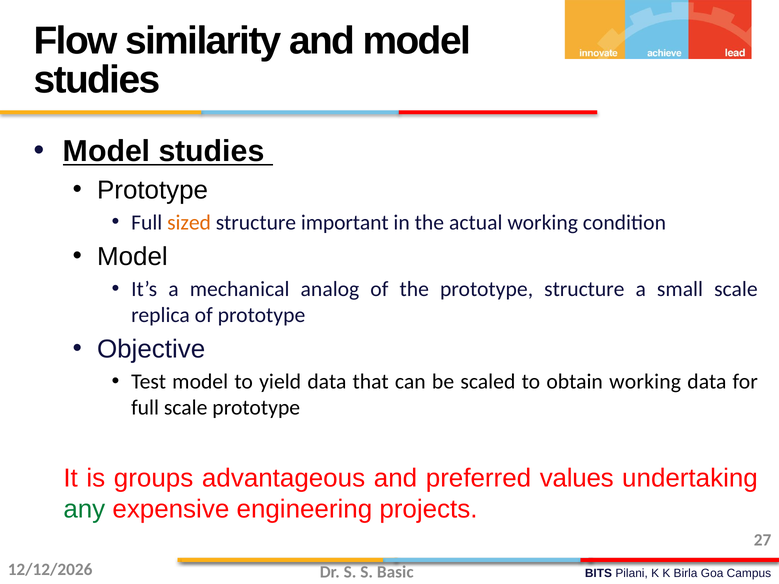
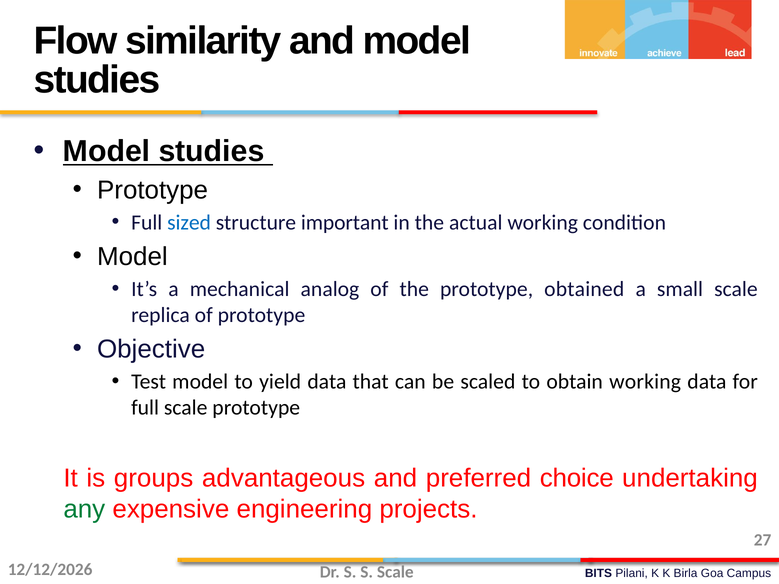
sized colour: orange -> blue
prototype structure: structure -> obtained
values: values -> choice
S Basic: Basic -> Scale
